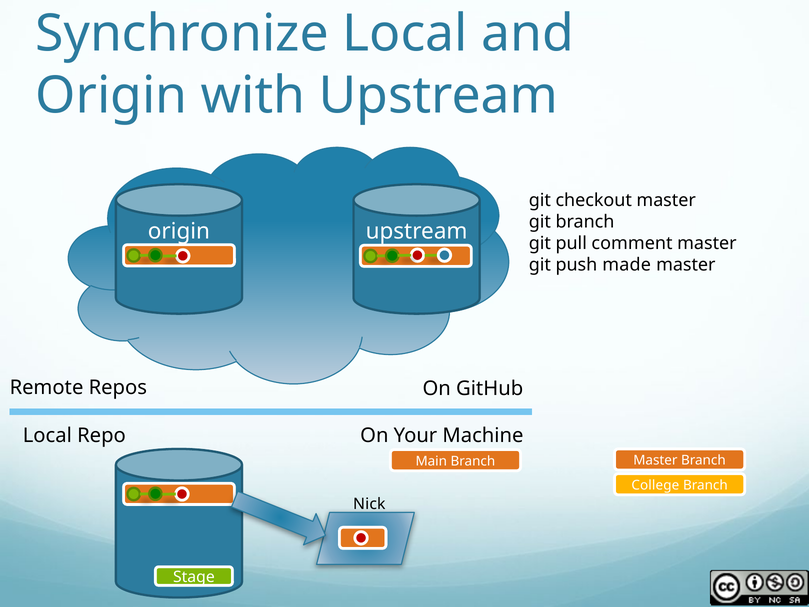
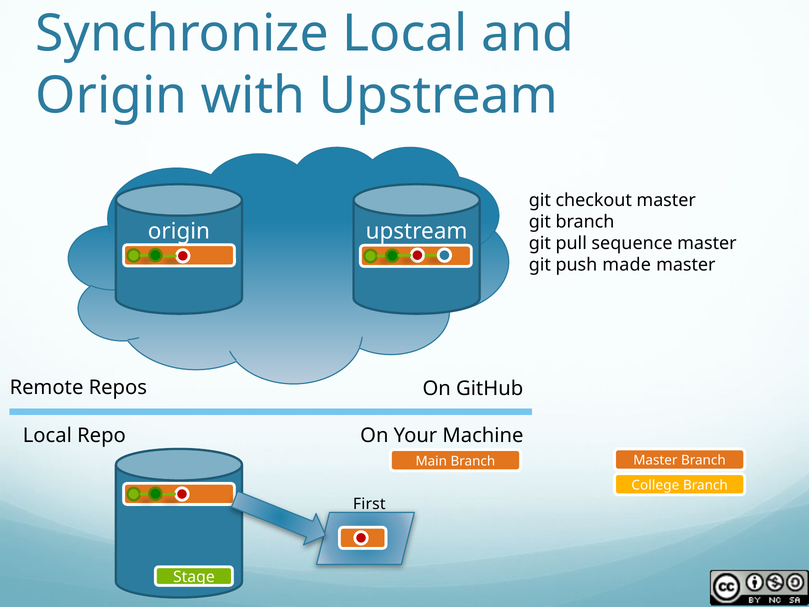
comment: comment -> sequence
Nick: Nick -> First
